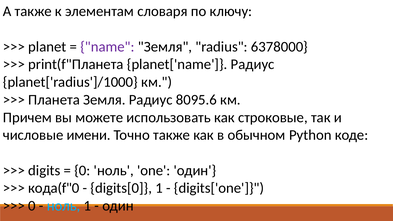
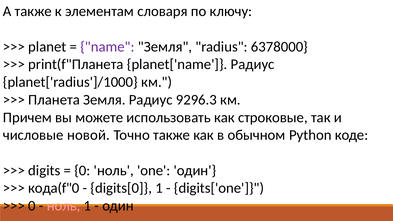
8095.6: 8095.6 -> 9296.3
имени: имени -> новой
ноль at (64, 206) colour: light blue -> pink
